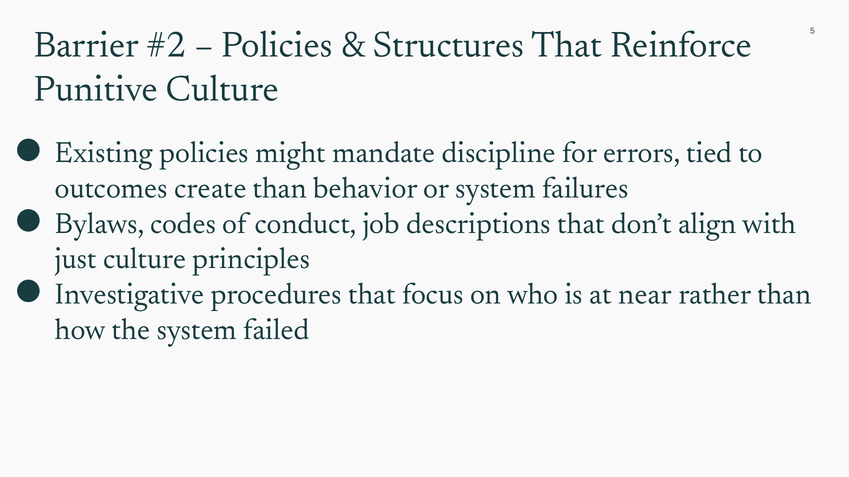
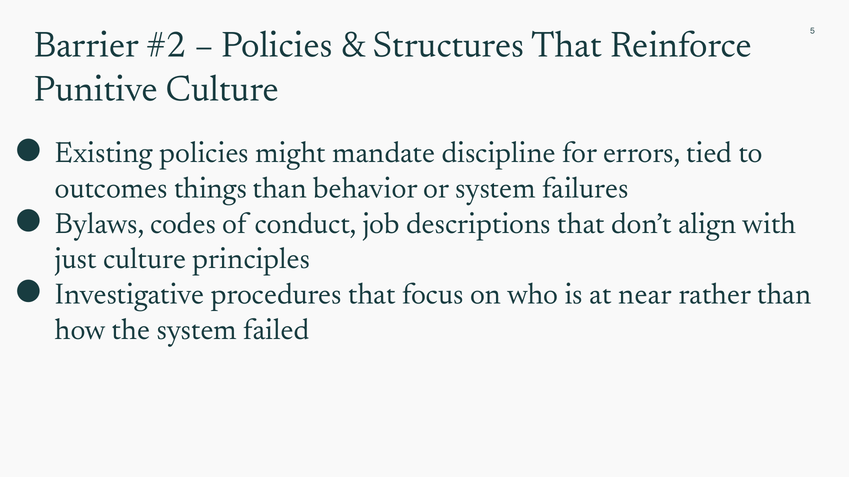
create: create -> things
